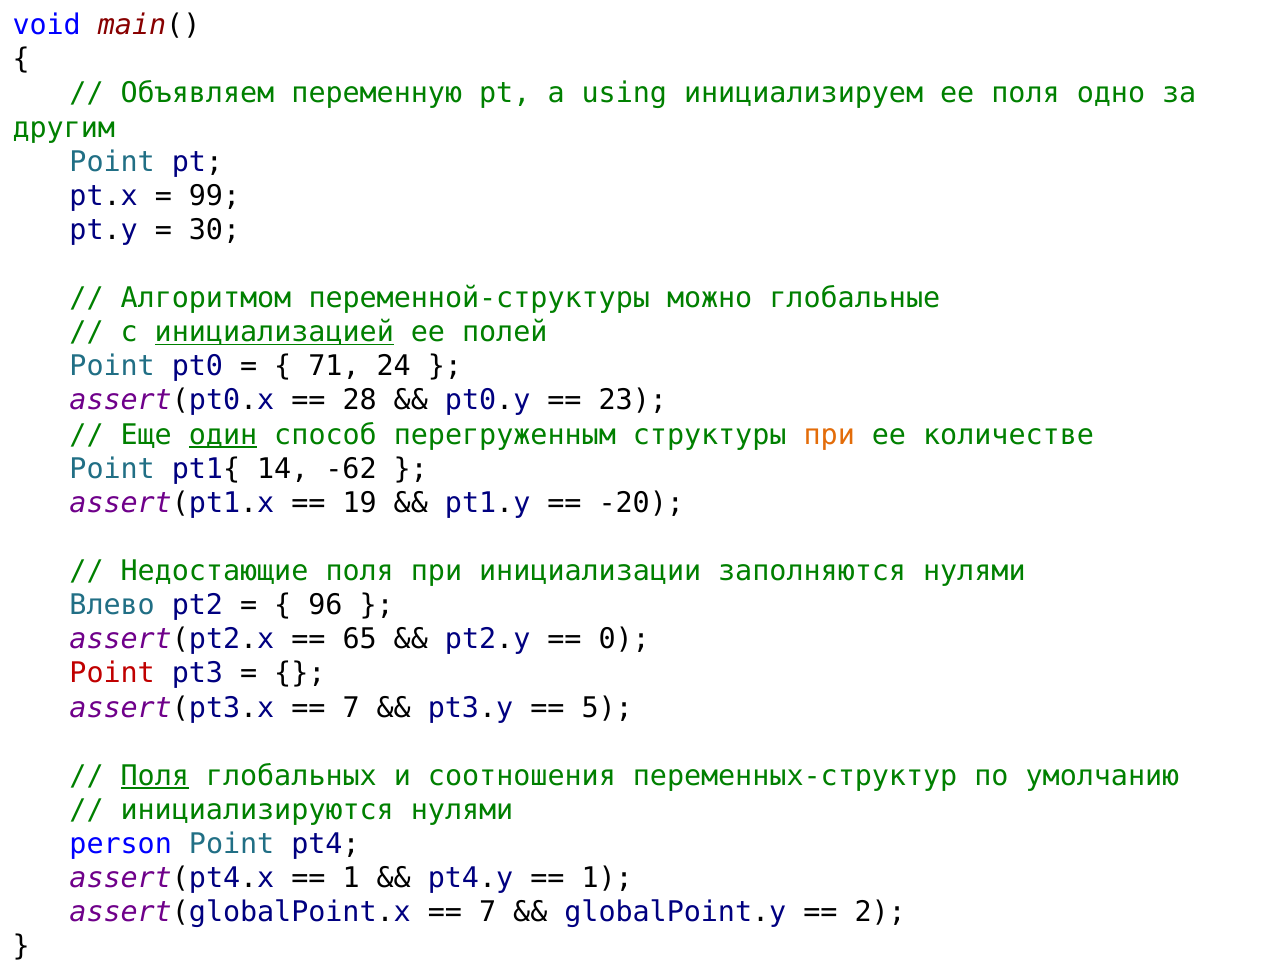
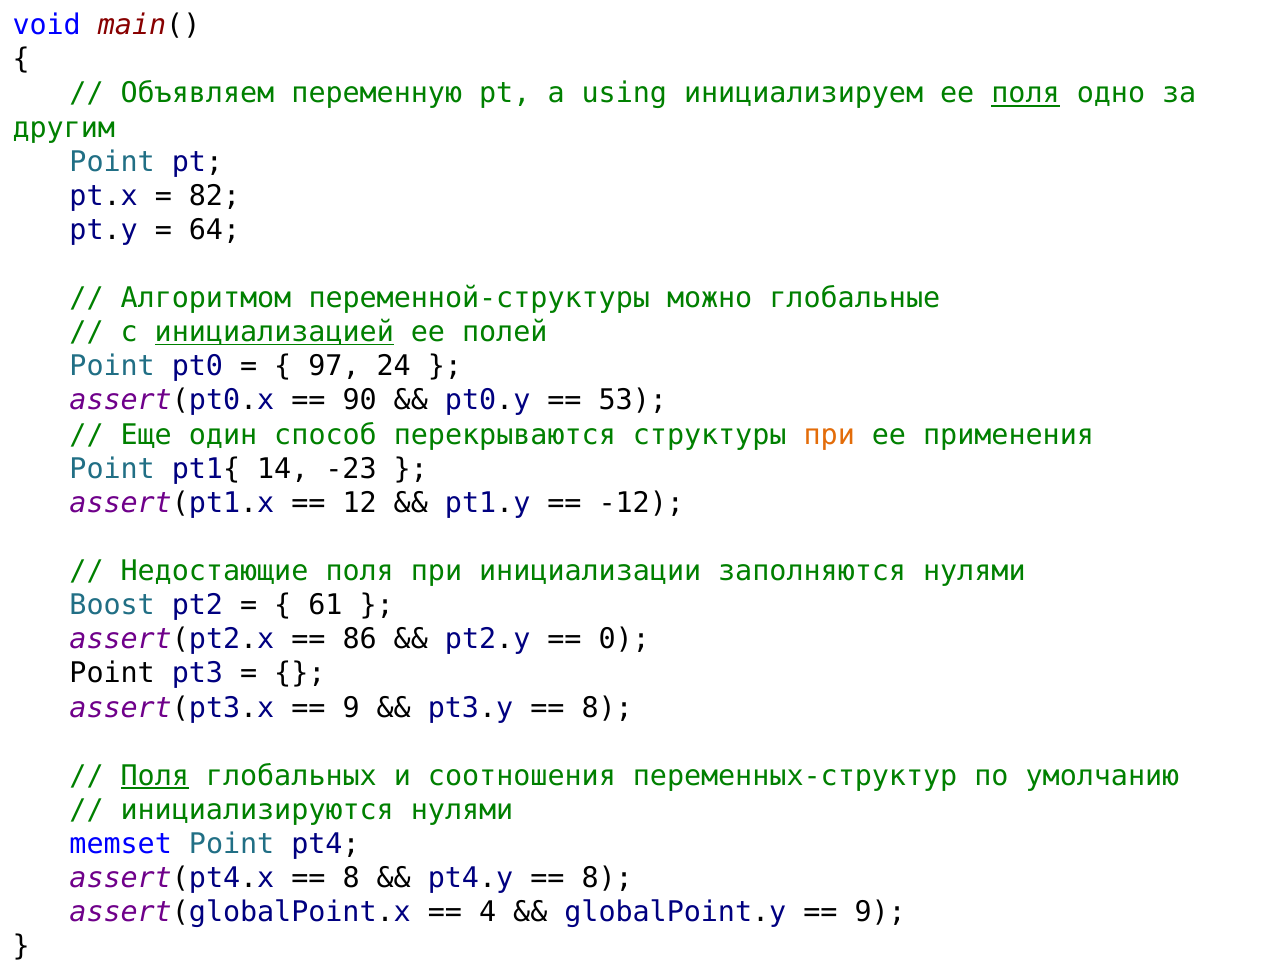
поля at (1026, 94) underline: none -> present
99: 99 -> 82
30: 30 -> 64
71: 71 -> 97
28: 28 -> 90
23: 23 -> 53
один underline: present -> none
перегруженным: перегруженным -> перекрываются
количестве: количестве -> применения
-62: -62 -> -23
19: 19 -> 12
-20: -20 -> -12
Влево: Влево -> Boost
96: 96 -> 61
65: 65 -> 86
Point at (112, 674) colour: red -> black
7 at (351, 708): 7 -> 9
5 at (607, 708): 5 -> 8
person: person -> memset
1 at (351, 878): 1 -> 8
1 at (607, 878): 1 -> 8
7 at (488, 912): 7 -> 4
2 at (880, 912): 2 -> 9
